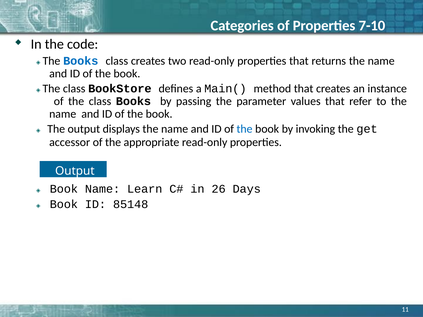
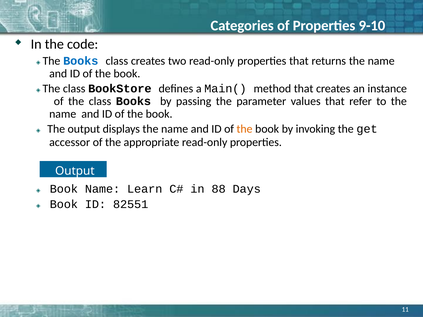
7-10: 7-10 -> 9-10
the at (245, 129) colour: blue -> orange
26: 26 -> 88
85148: 85148 -> 82551
